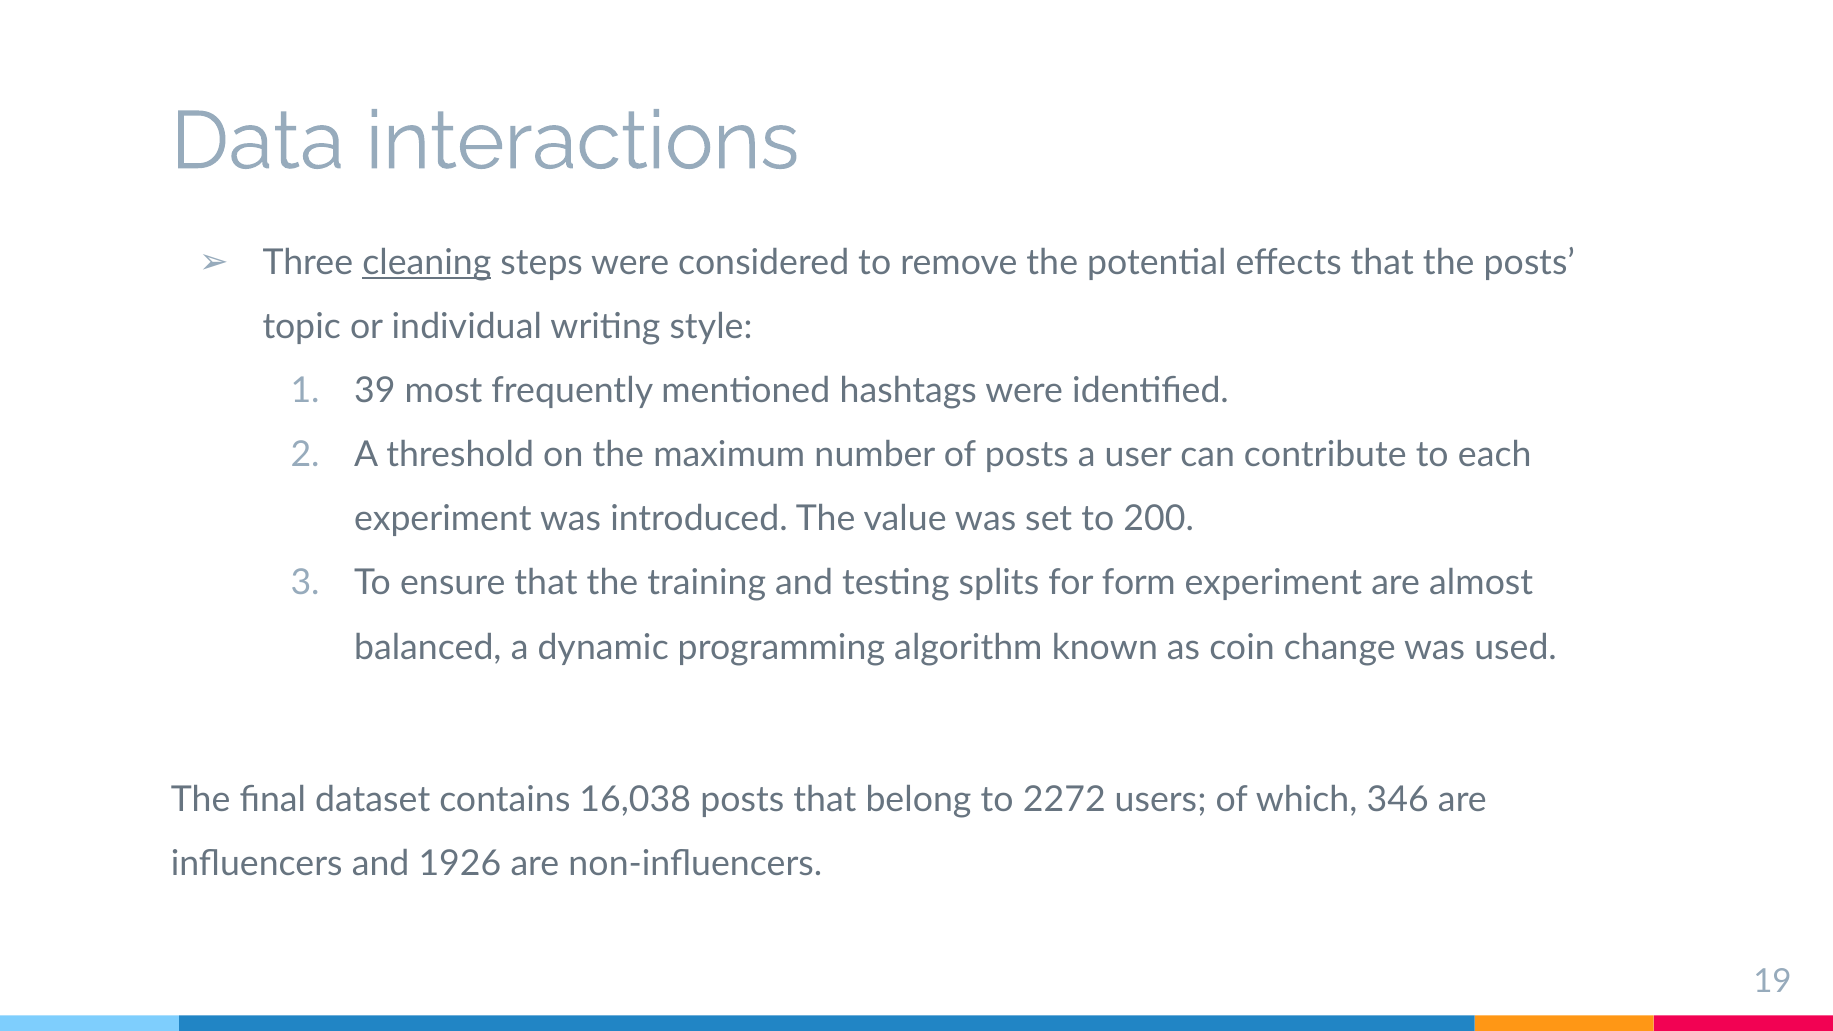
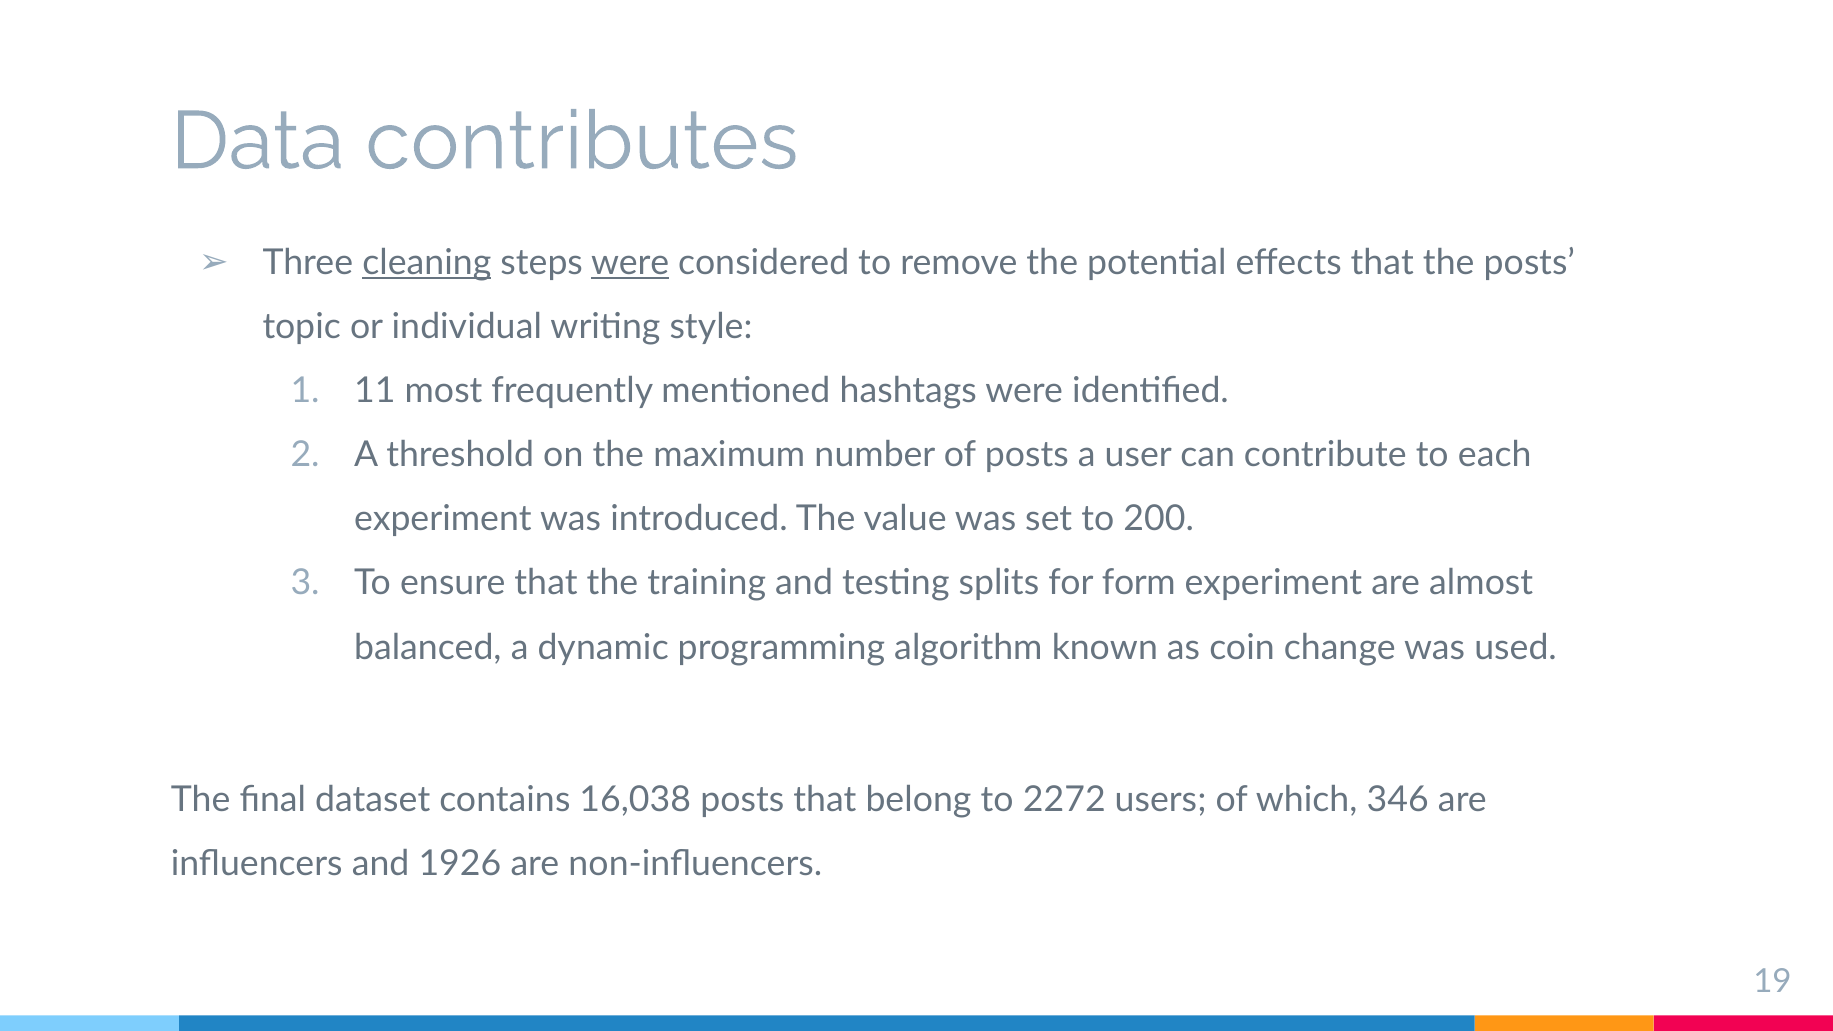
interactions: interactions -> contributes
were at (630, 262) underline: none -> present
39: 39 -> 11
